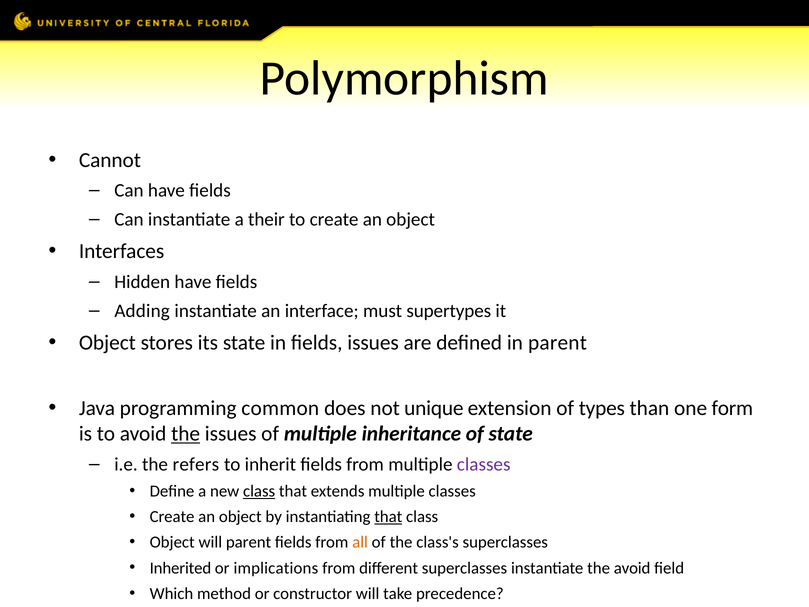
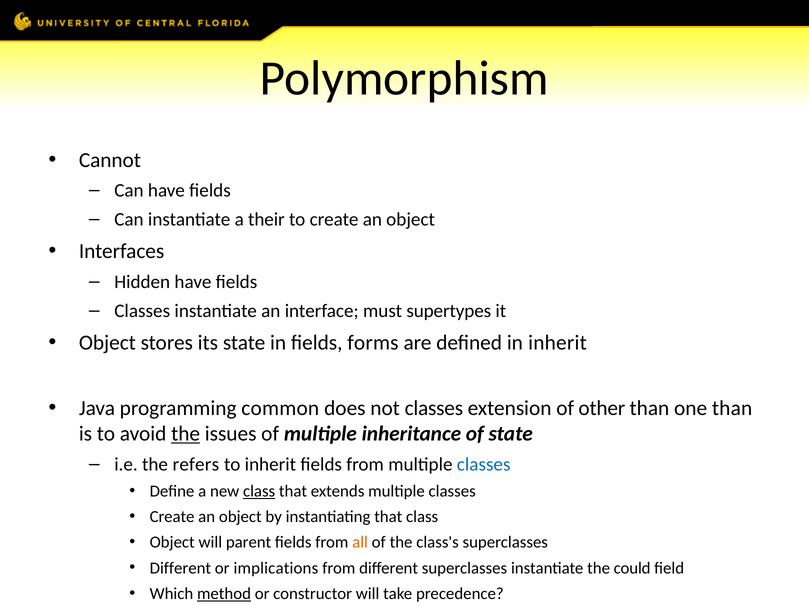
Adding at (142, 311): Adding -> Classes
fields issues: issues -> forms
in parent: parent -> inherit
not unique: unique -> classes
types: types -> other
one form: form -> than
classes at (484, 464) colour: purple -> blue
that at (388, 517) underline: present -> none
Inherited at (180, 568): Inherited -> Different
the avoid: avoid -> could
method underline: none -> present
